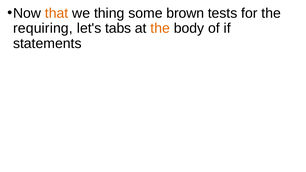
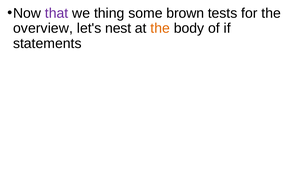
that colour: orange -> purple
requiring: requiring -> overview
tabs: tabs -> nest
